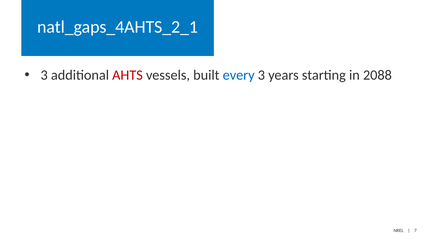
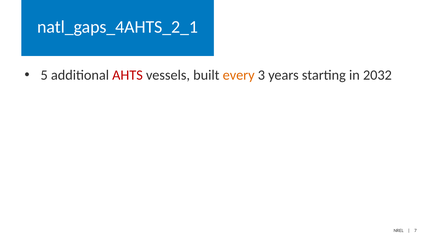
3 at (44, 75): 3 -> 5
every colour: blue -> orange
2088: 2088 -> 2032
